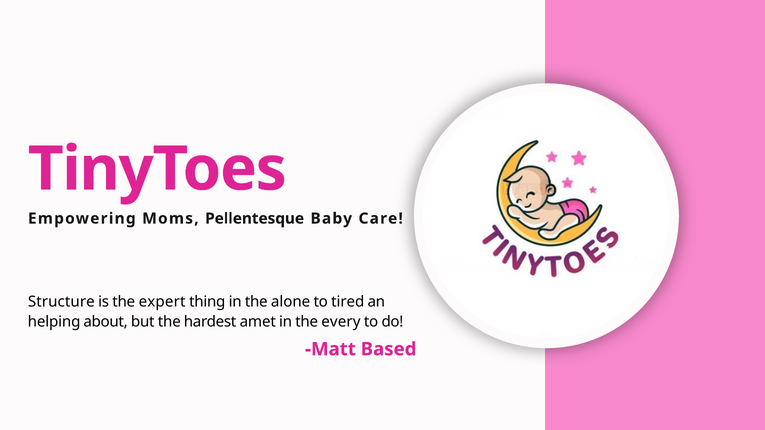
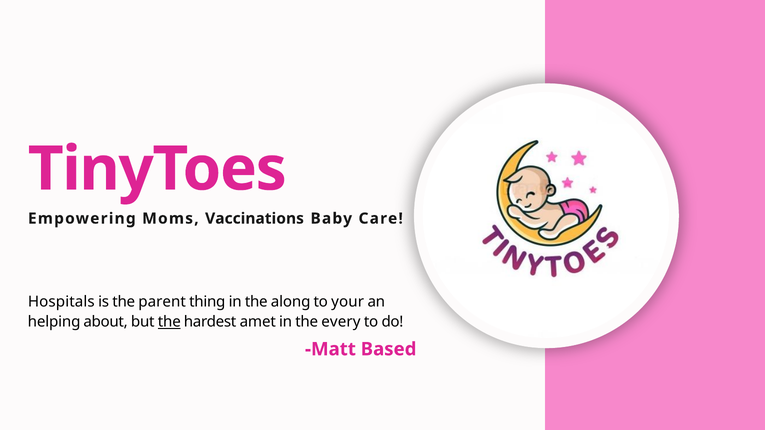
Pellentesque: Pellentesque -> Vaccinations
Structure: Structure -> Hospitals
expert: expert -> parent
alone: alone -> along
tired: tired -> your
the at (169, 322) underline: none -> present
